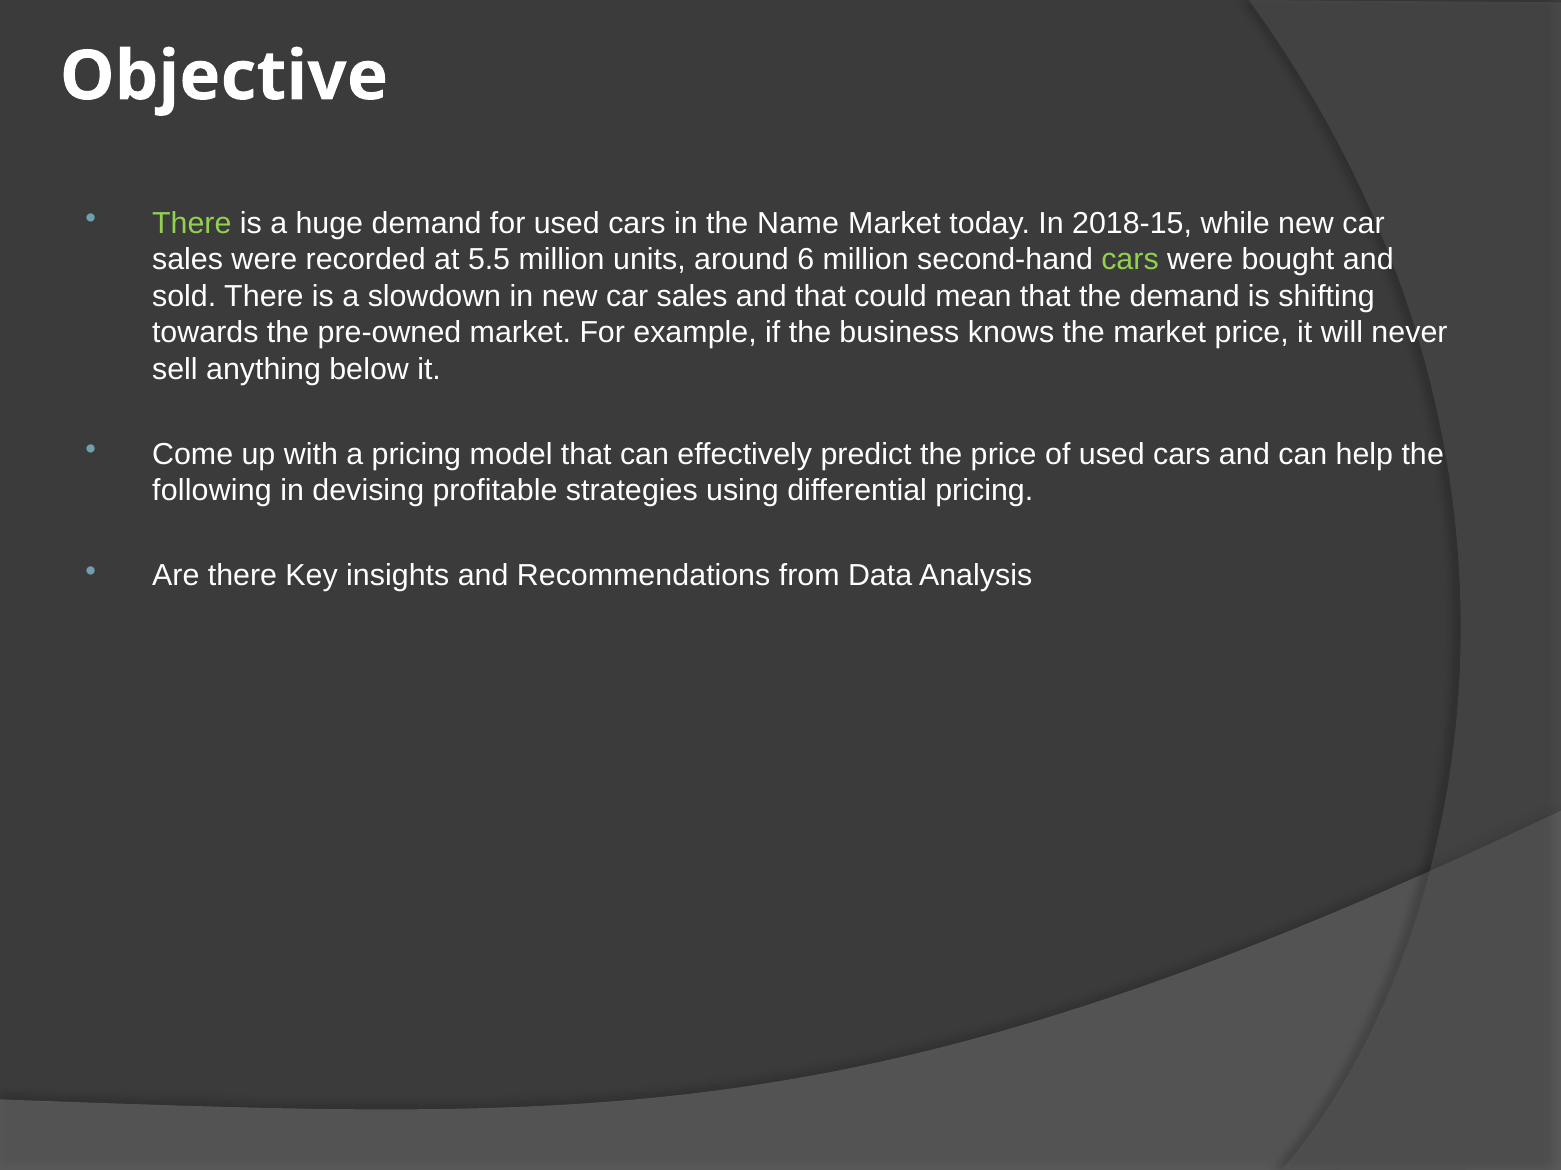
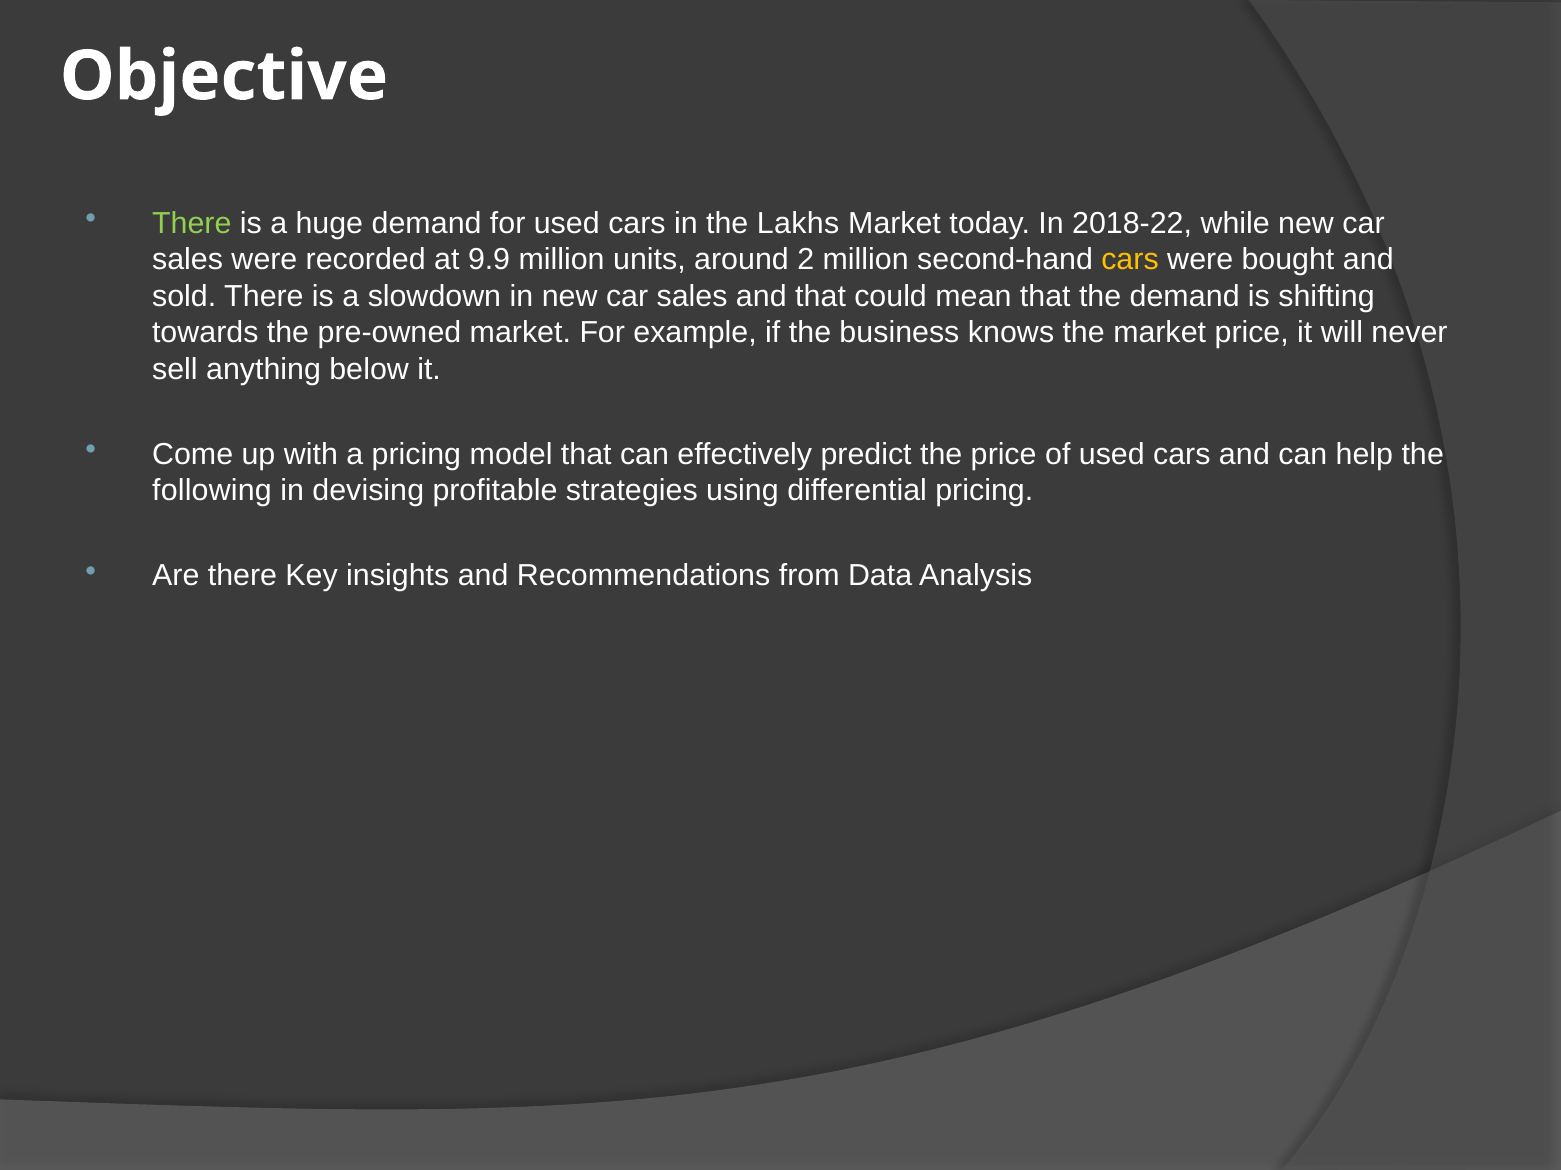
Name: Name -> Lakhs
2018-15: 2018-15 -> 2018-22
5.5: 5.5 -> 9.9
6: 6 -> 2
cars at (1130, 260) colour: light green -> yellow
